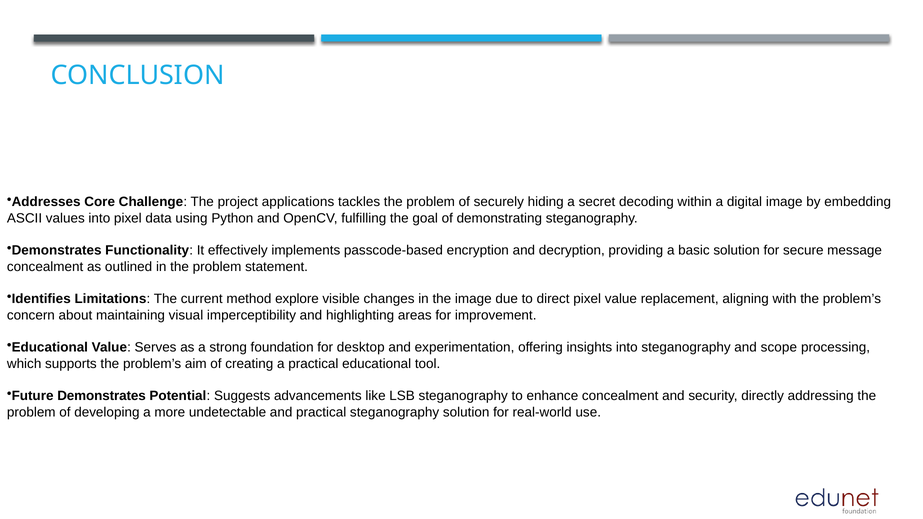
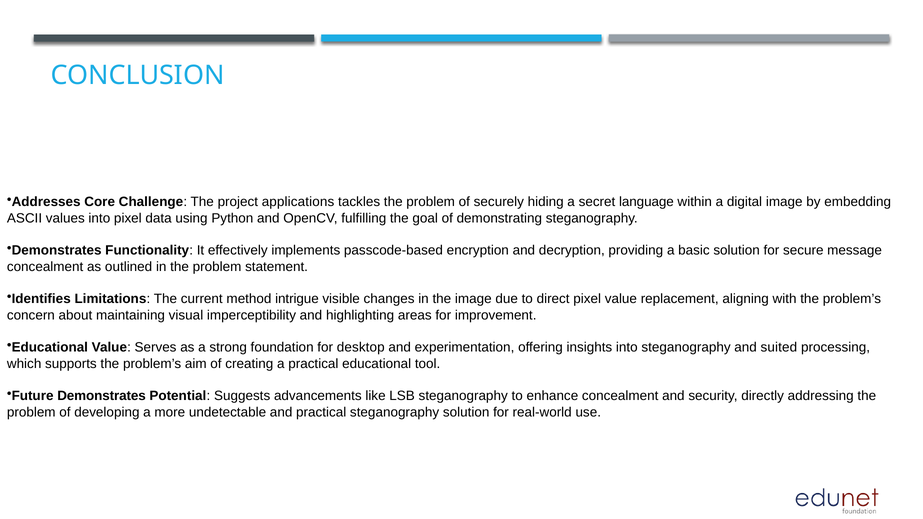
decoding: decoding -> language
explore: explore -> intrigue
scope: scope -> suited
